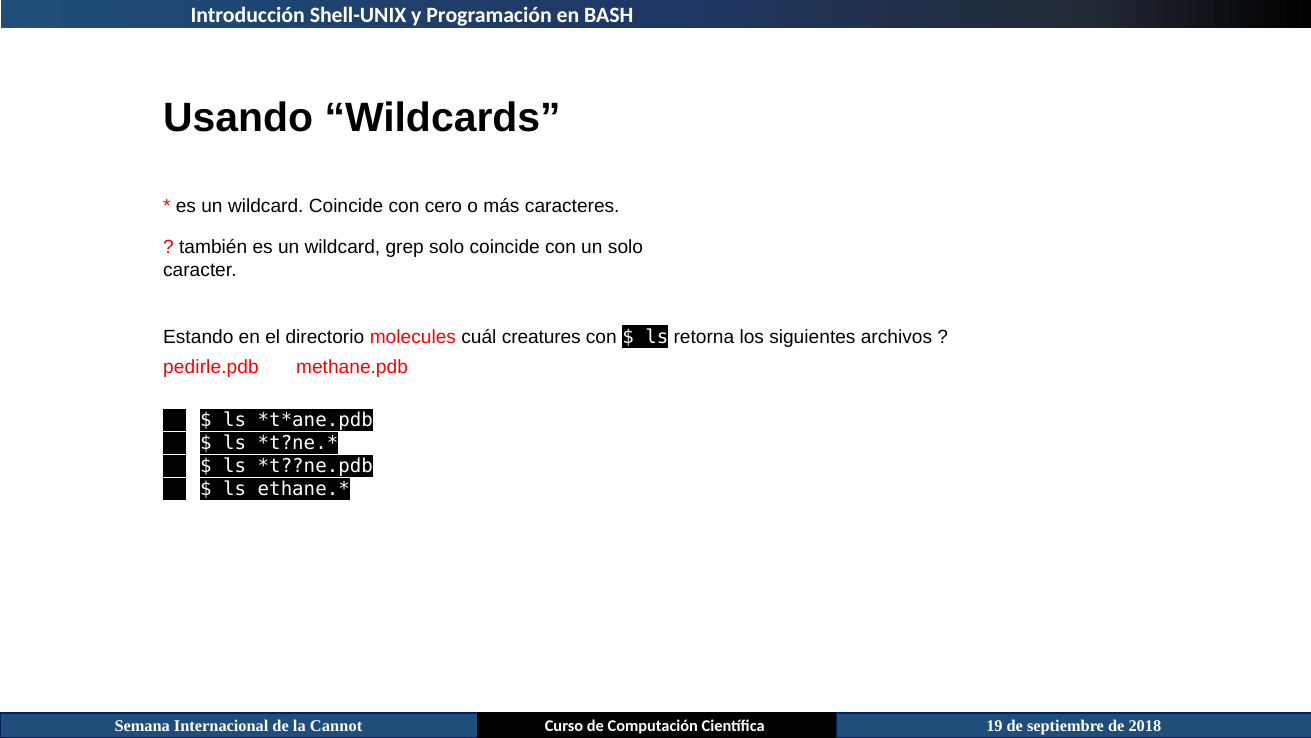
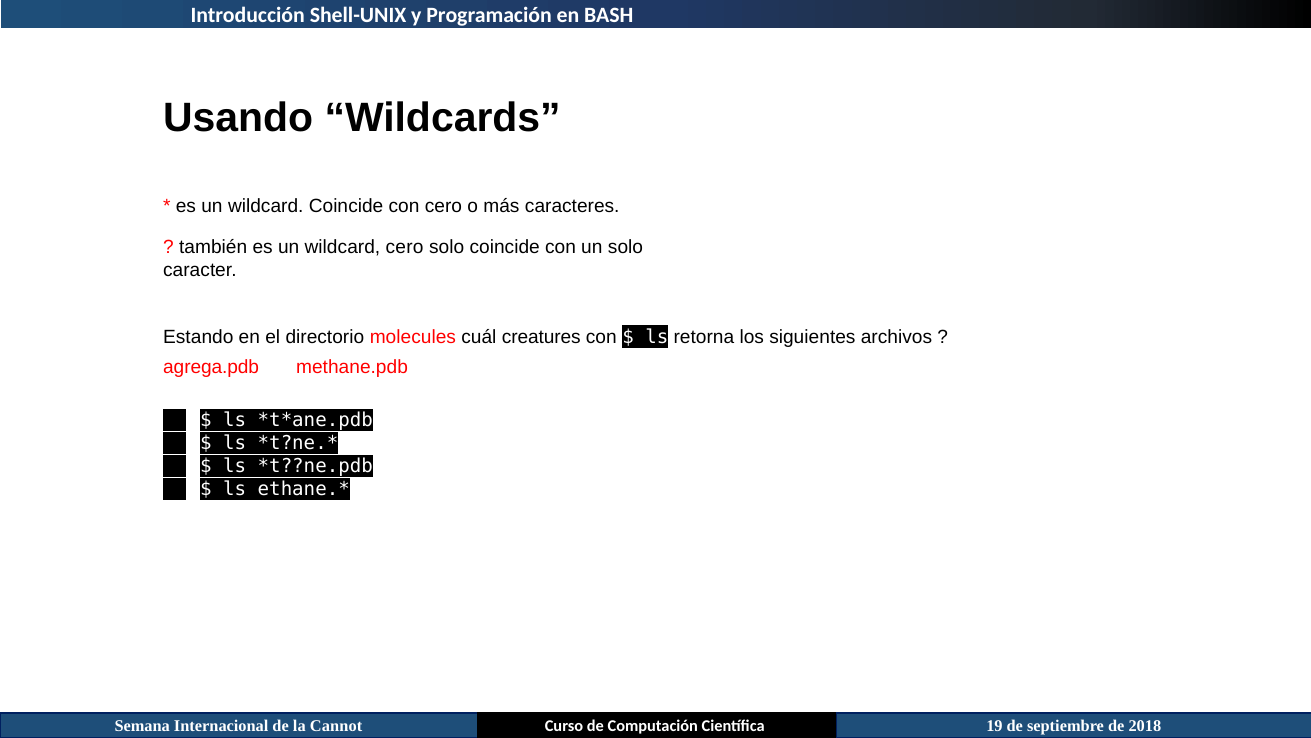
wildcard grep: grep -> cero
pedirle.pdb: pedirle.pdb -> agrega.pdb
